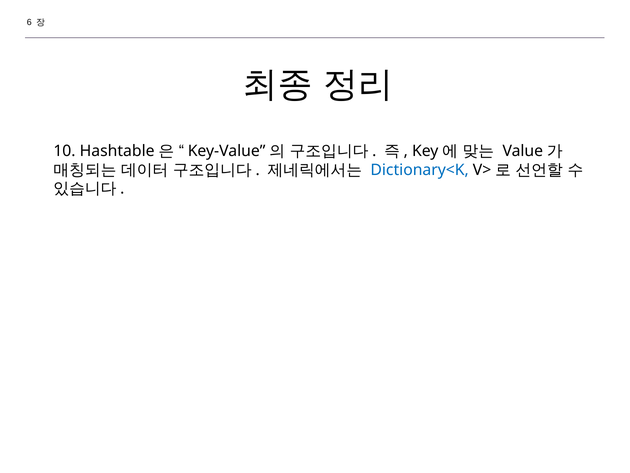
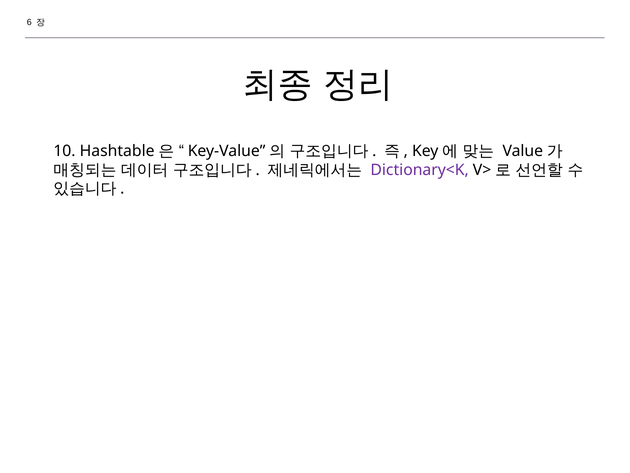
Dictionary<K colour: blue -> purple
